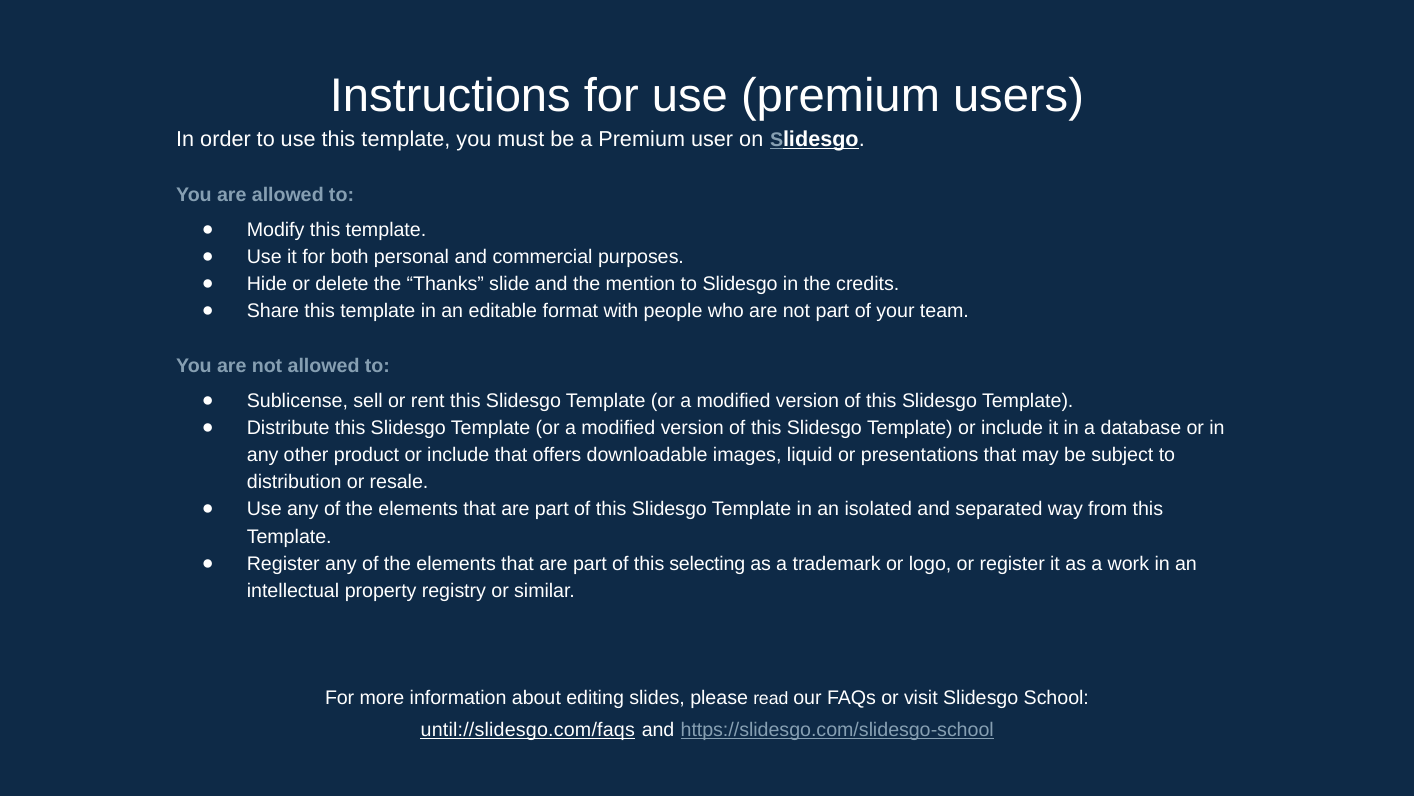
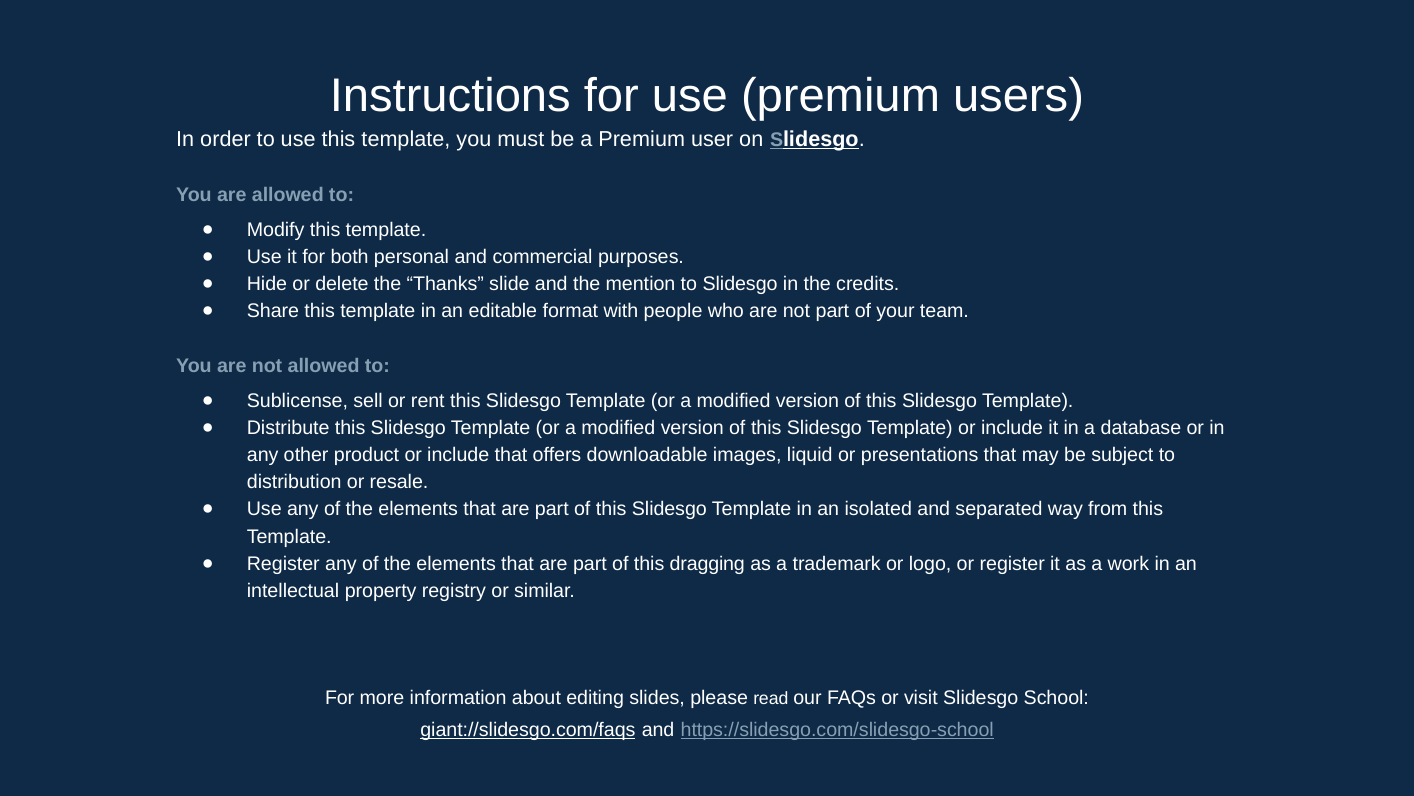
selecting: selecting -> dragging
until://slidesgo.com/faqs: until://slidesgo.com/faqs -> giant://slidesgo.com/faqs
